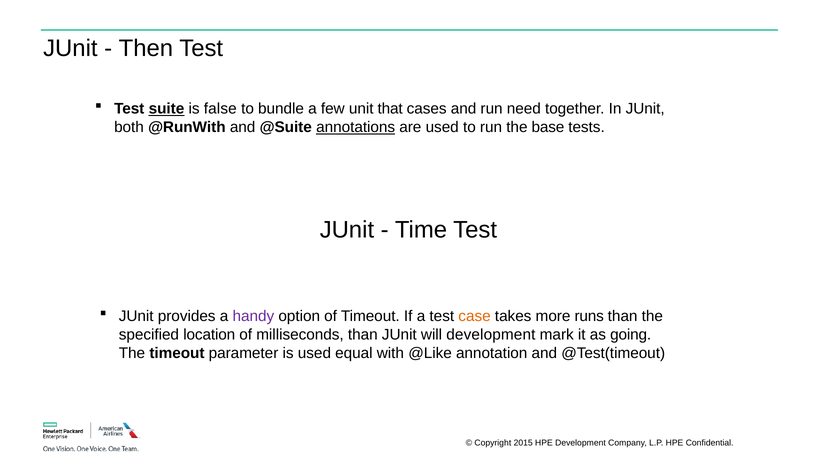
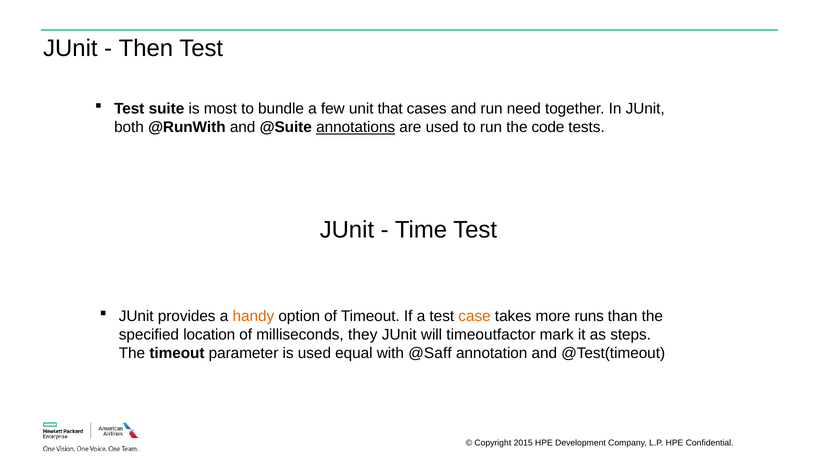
suite underline: present -> none
false: false -> most
base: base -> code
handy colour: purple -> orange
milliseconds than: than -> they
will development: development -> timeoutfactor
going: going -> steps
@Like: @Like -> @Saff
